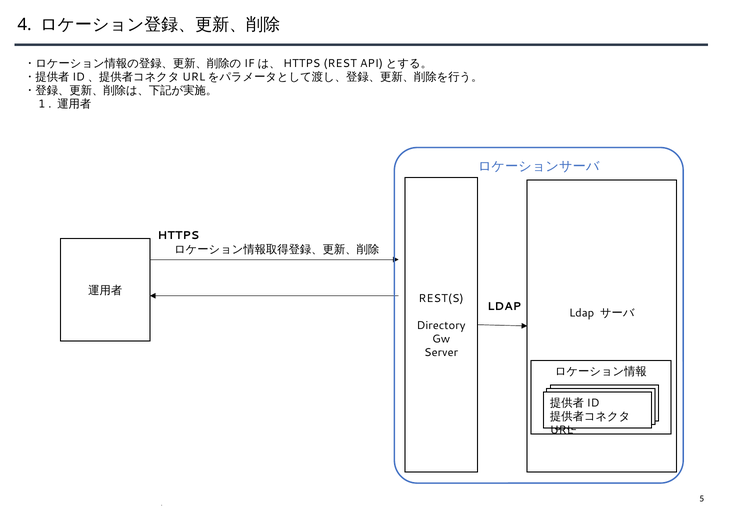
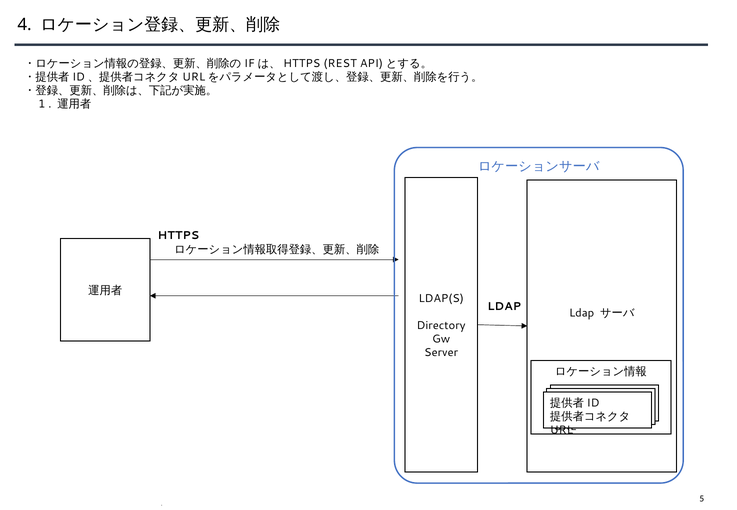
REST(S: REST(S -> LDAP(S
